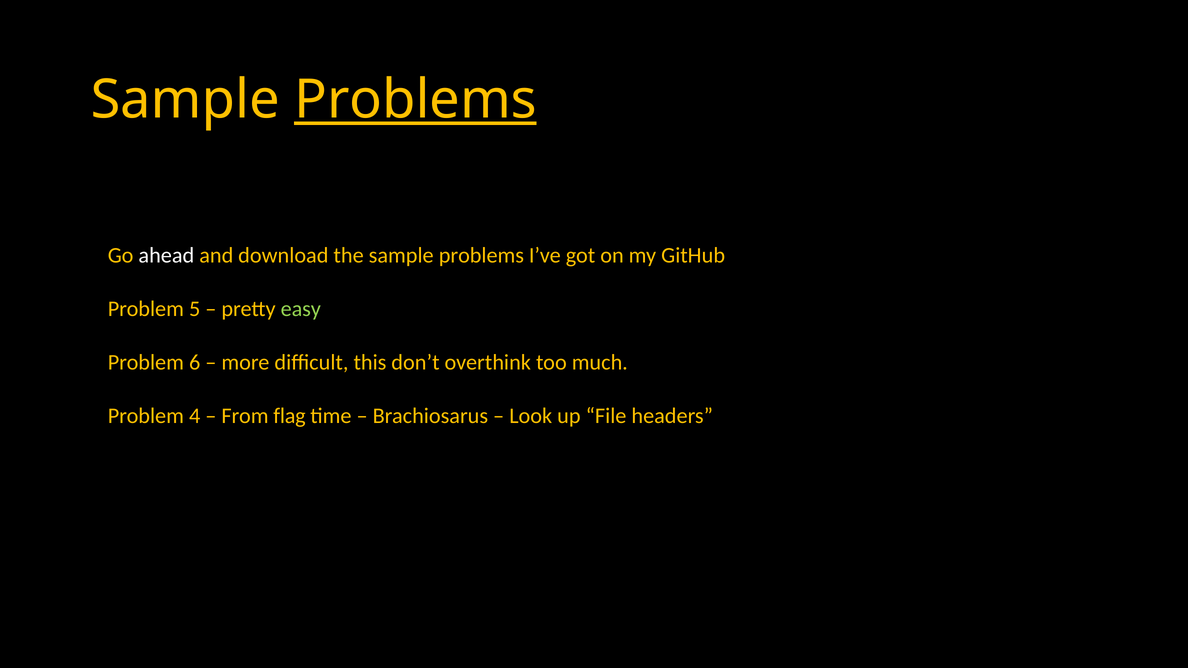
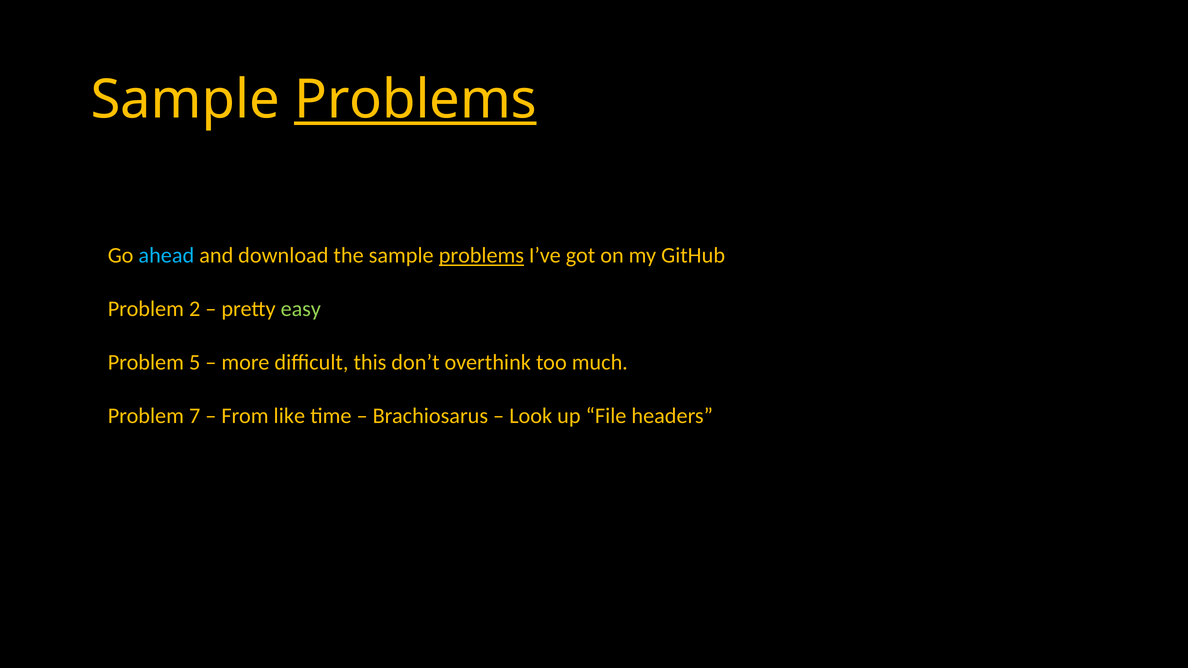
ahead colour: white -> light blue
problems at (481, 256) underline: none -> present
5: 5 -> 2
6: 6 -> 5
4: 4 -> 7
flag: flag -> like
